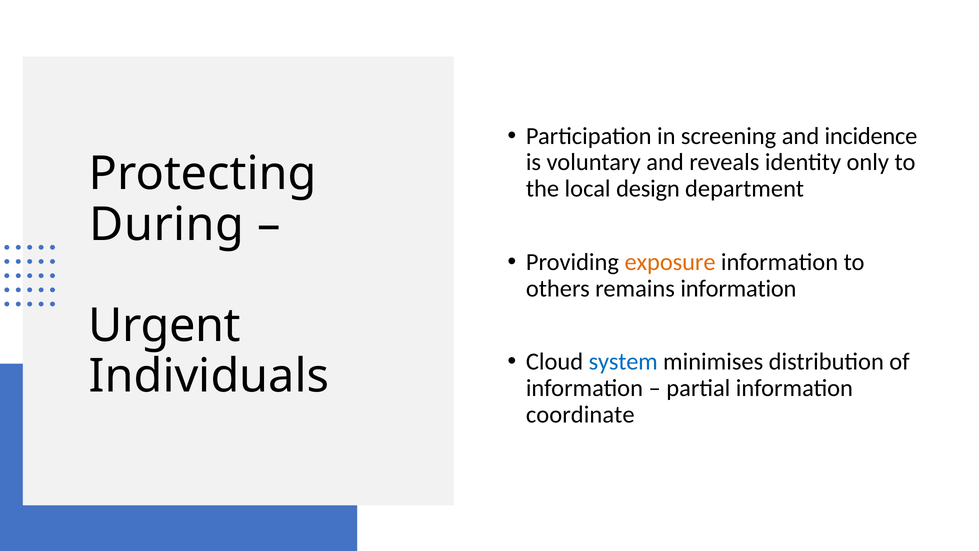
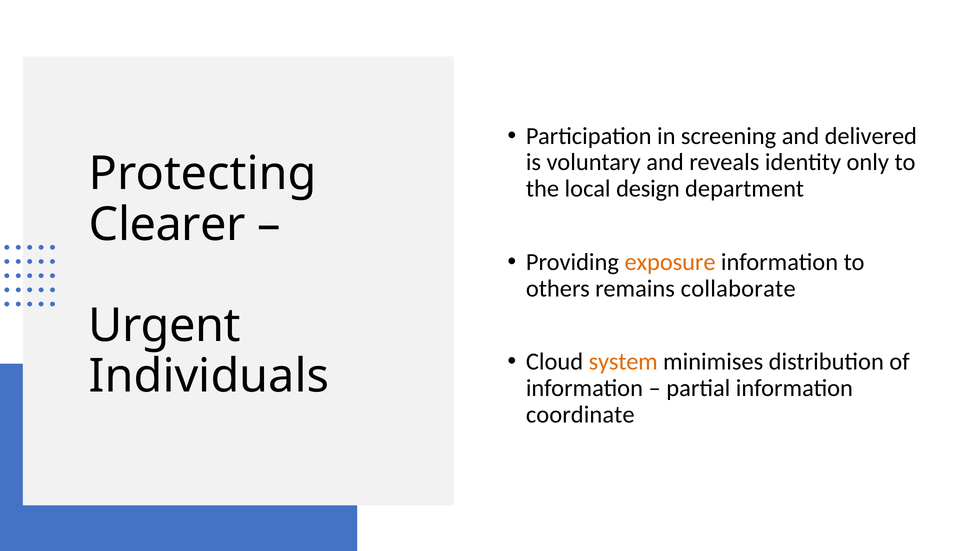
incidence: incidence -> delivered
During: During -> Clearer
remains information: information -> collaborate
system colour: blue -> orange
